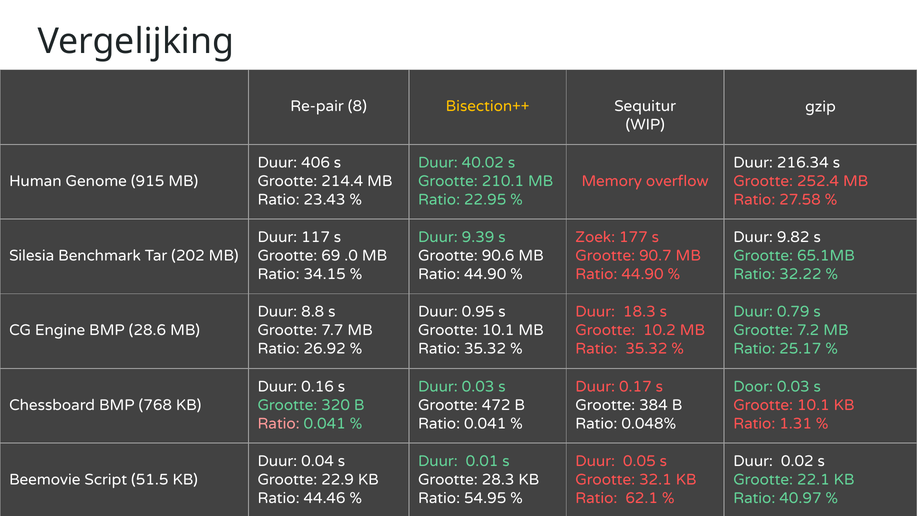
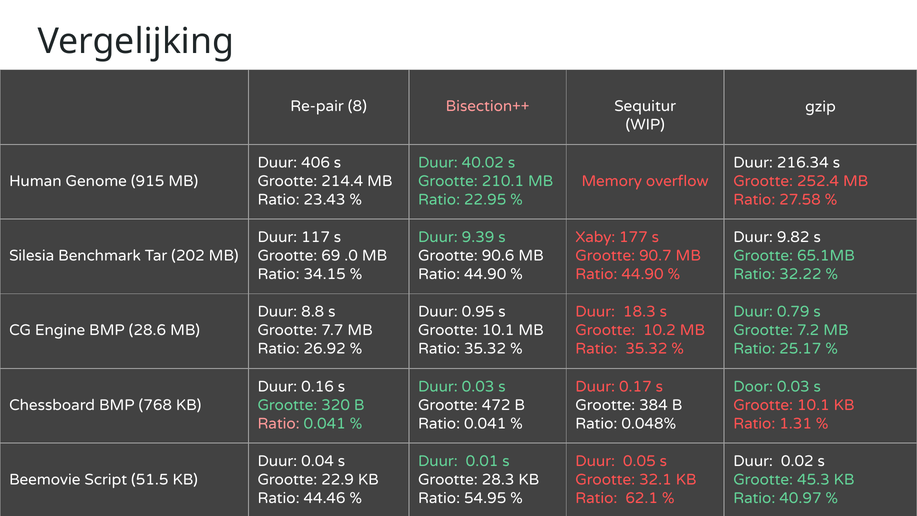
Bisection++ colour: yellow -> pink
Zoek: Zoek -> Xaby
22.1: 22.1 -> 45.3
